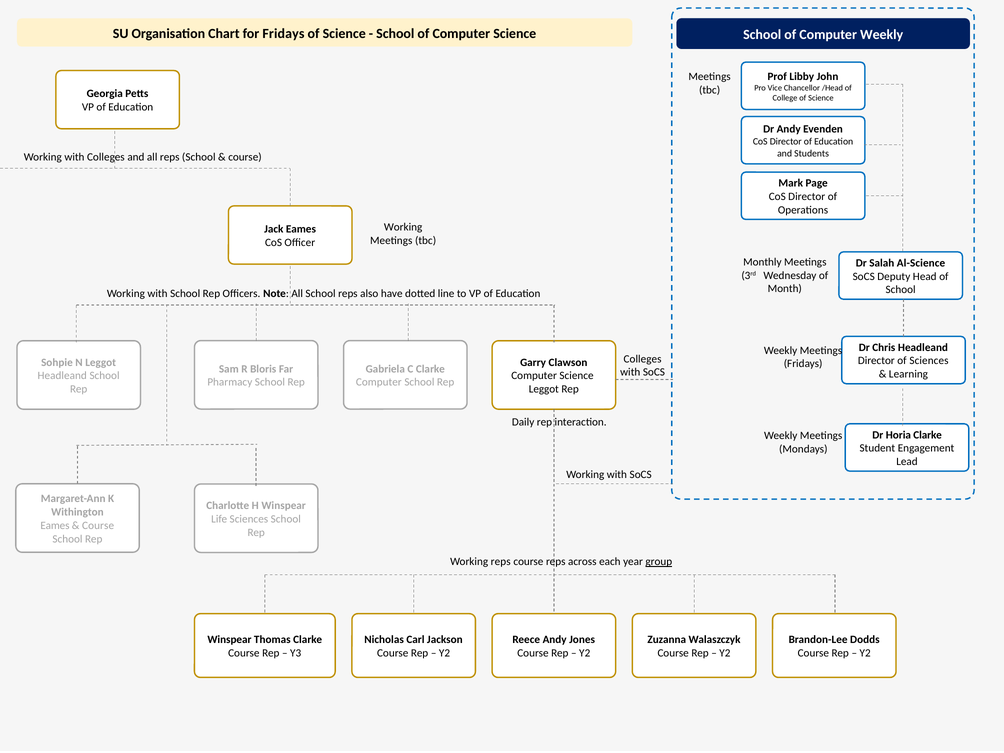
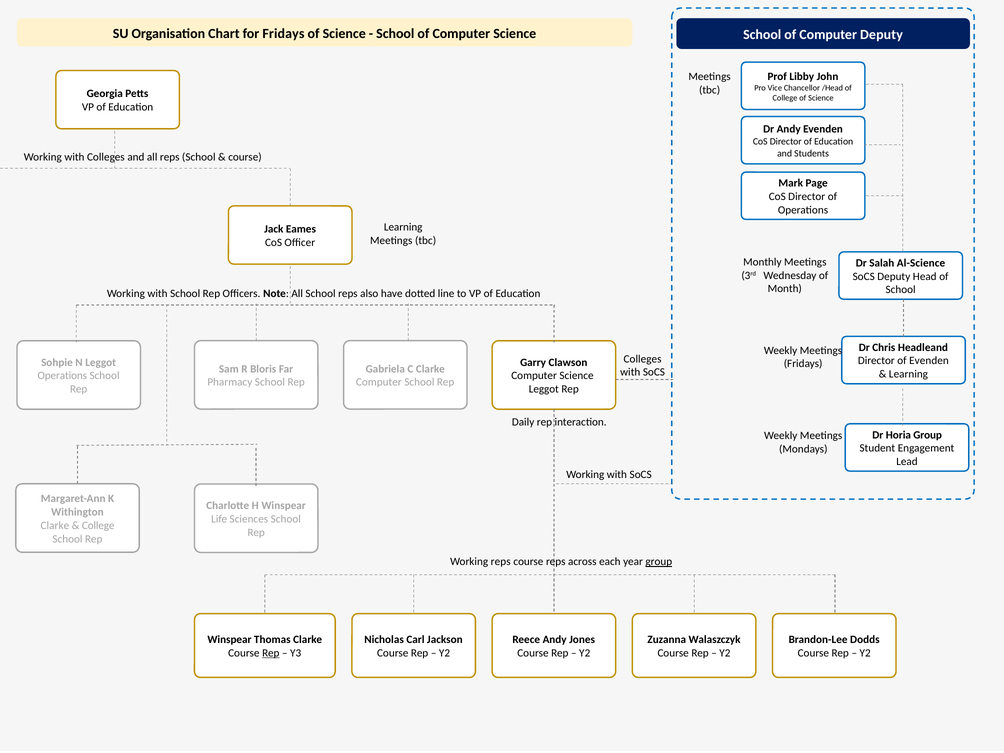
Computer Weekly: Weekly -> Deputy
Working at (403, 227): Working -> Learning
of Sciences: Sciences -> Evenden
Headleand at (62, 376): Headleand -> Operations
Horia Clarke: Clarke -> Group
Eames at (55, 525): Eames -> Clarke
Course at (98, 525): Course -> College
Rep at (271, 653) underline: none -> present
